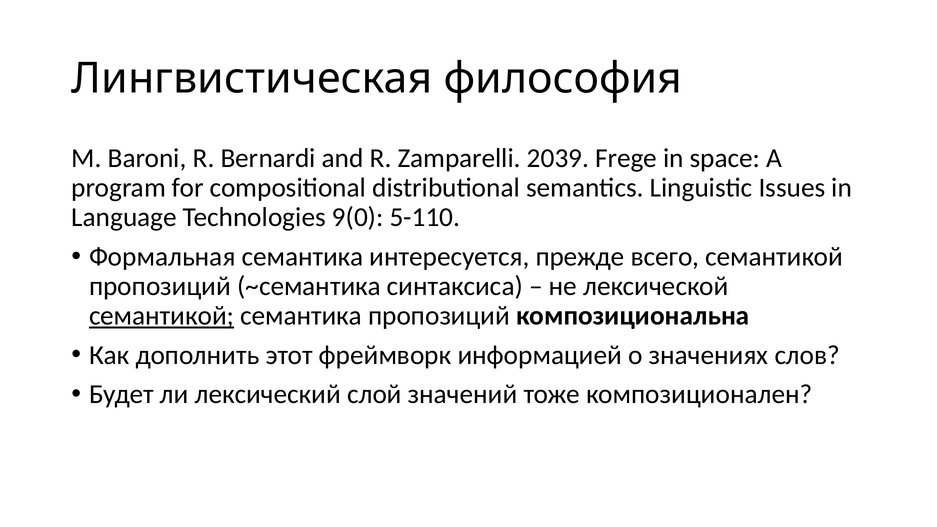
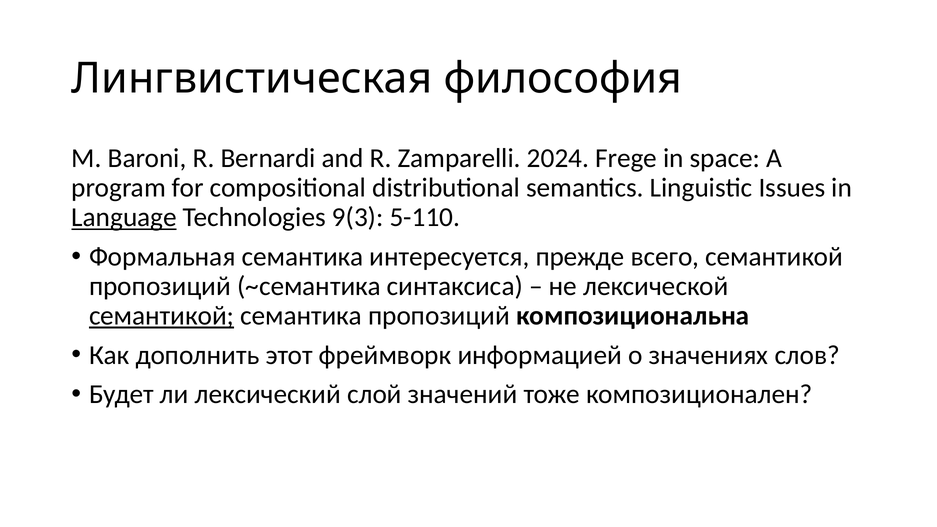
2039: 2039 -> 2024
Language underline: none -> present
9(0: 9(0 -> 9(3
